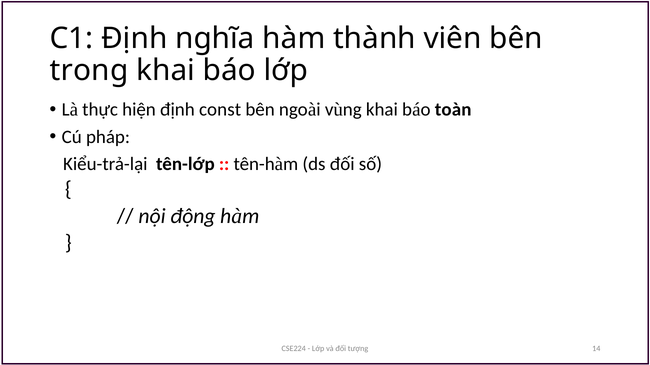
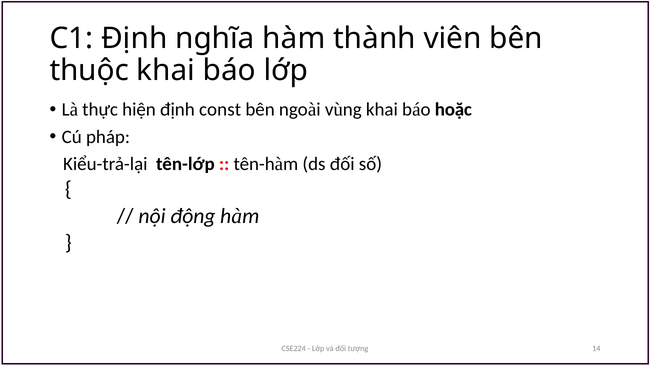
trong: trong -> thuộc
toàn: toàn -> hoặc
